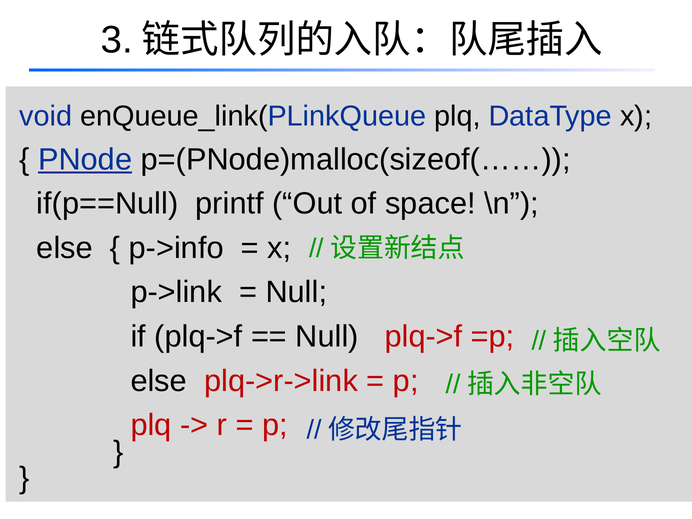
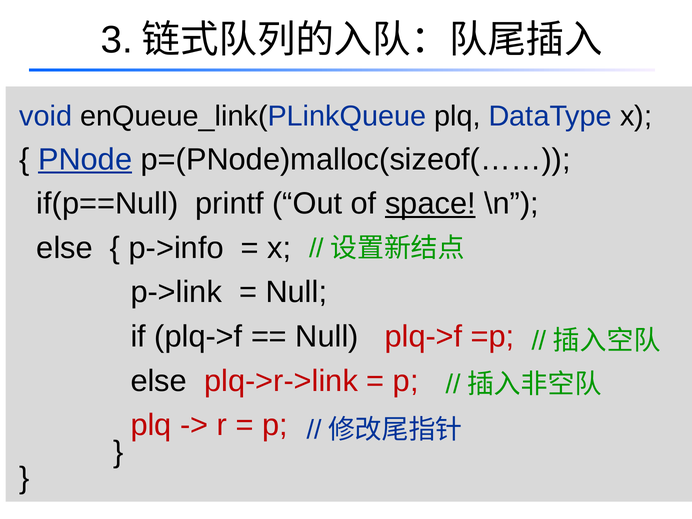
space underline: none -> present
